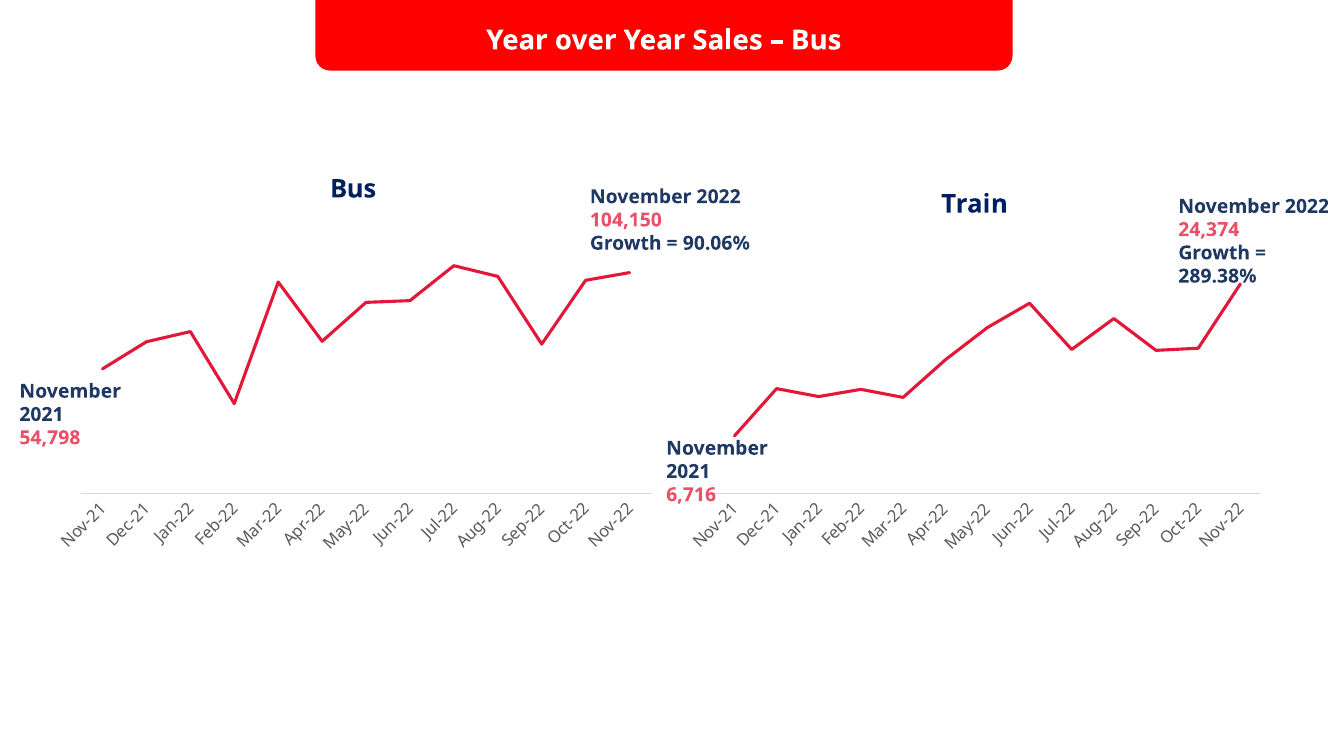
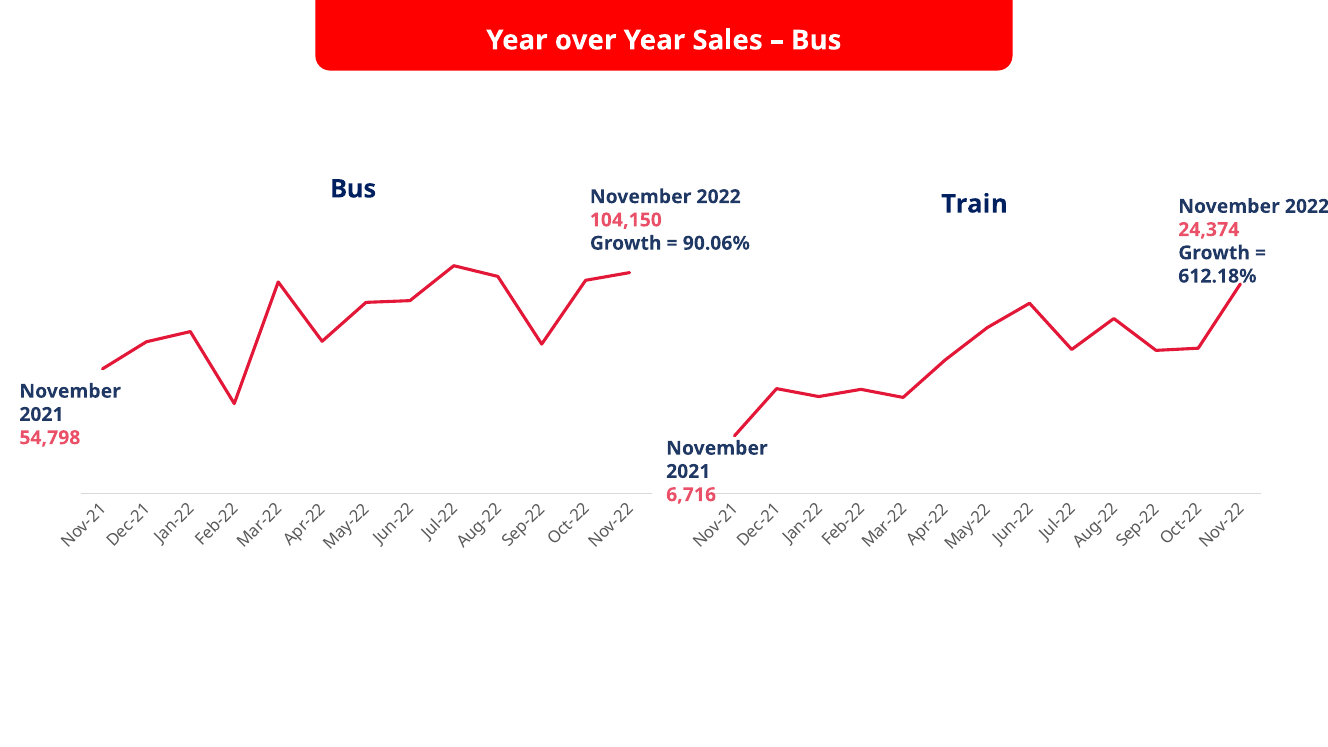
289.38%: 289.38% -> 612.18%
